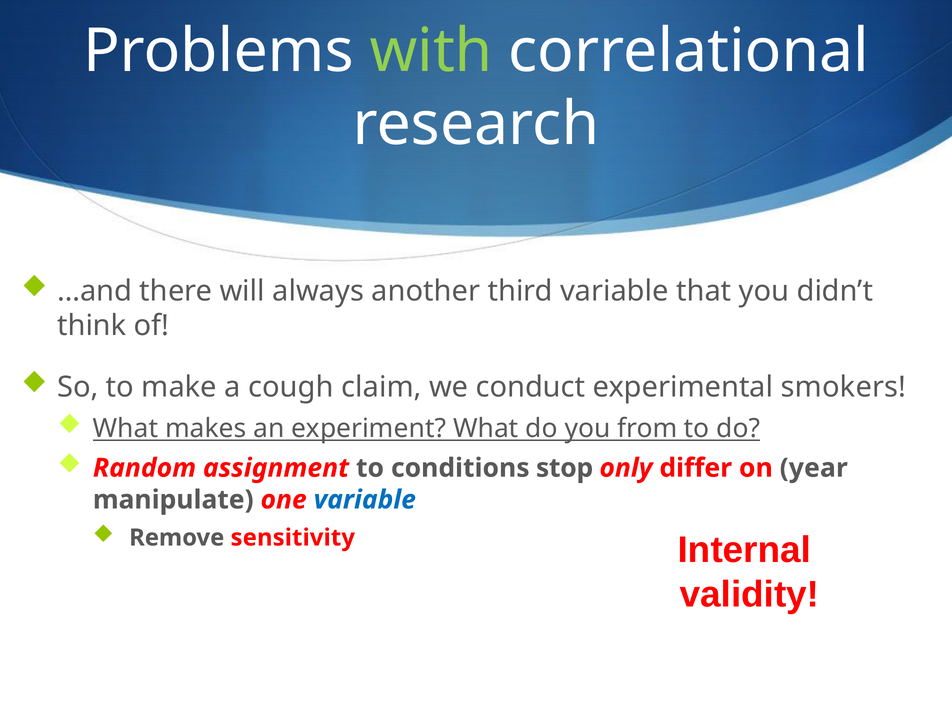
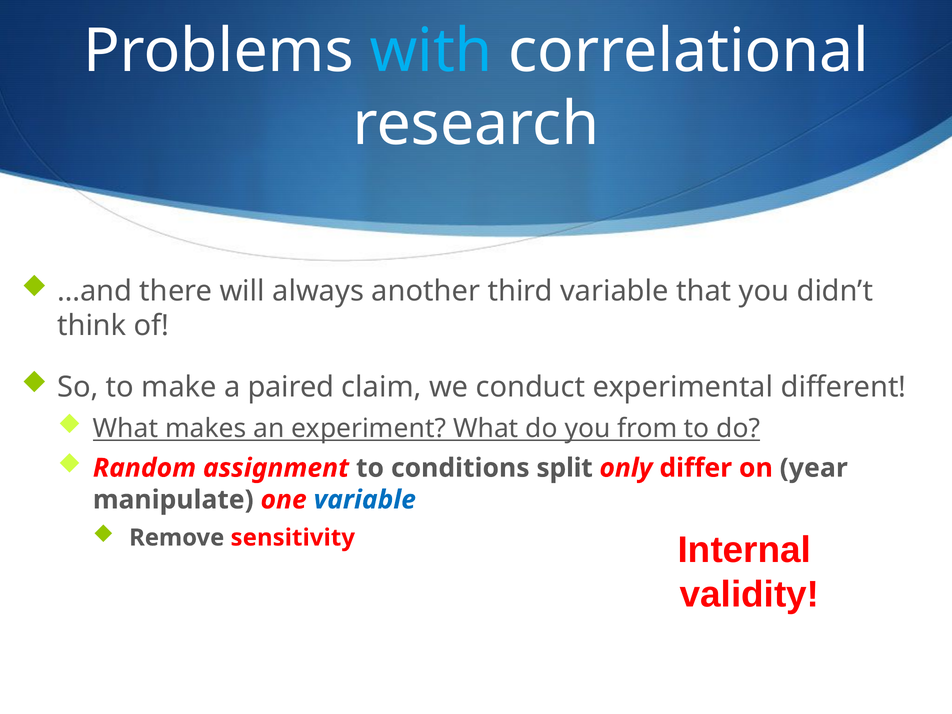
with colour: light green -> light blue
cough: cough -> paired
smokers: smokers -> different
stop: stop -> split
